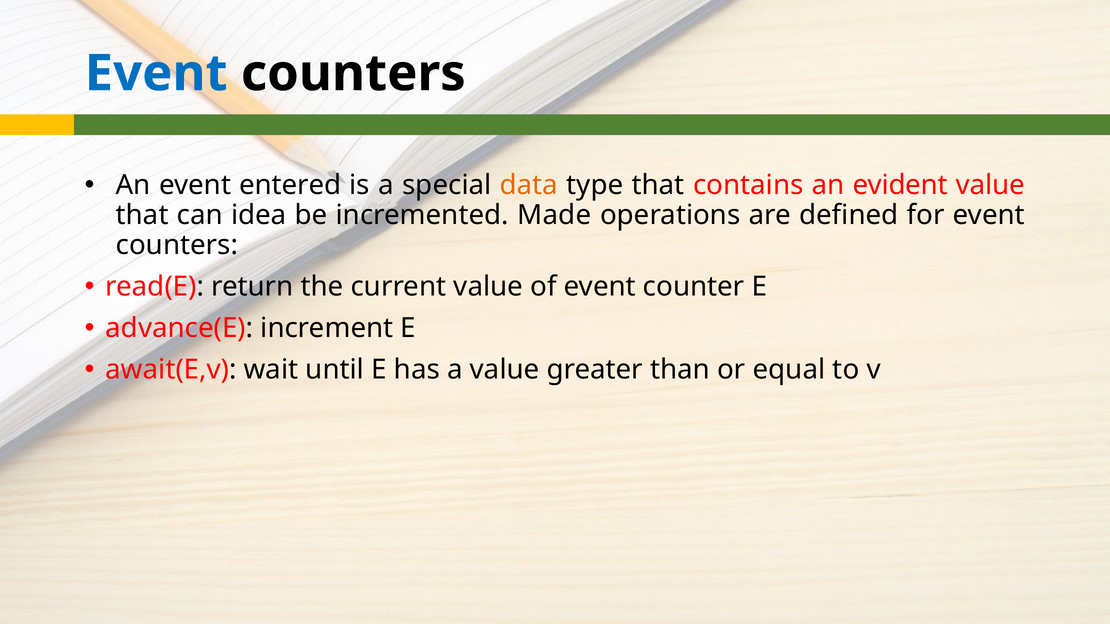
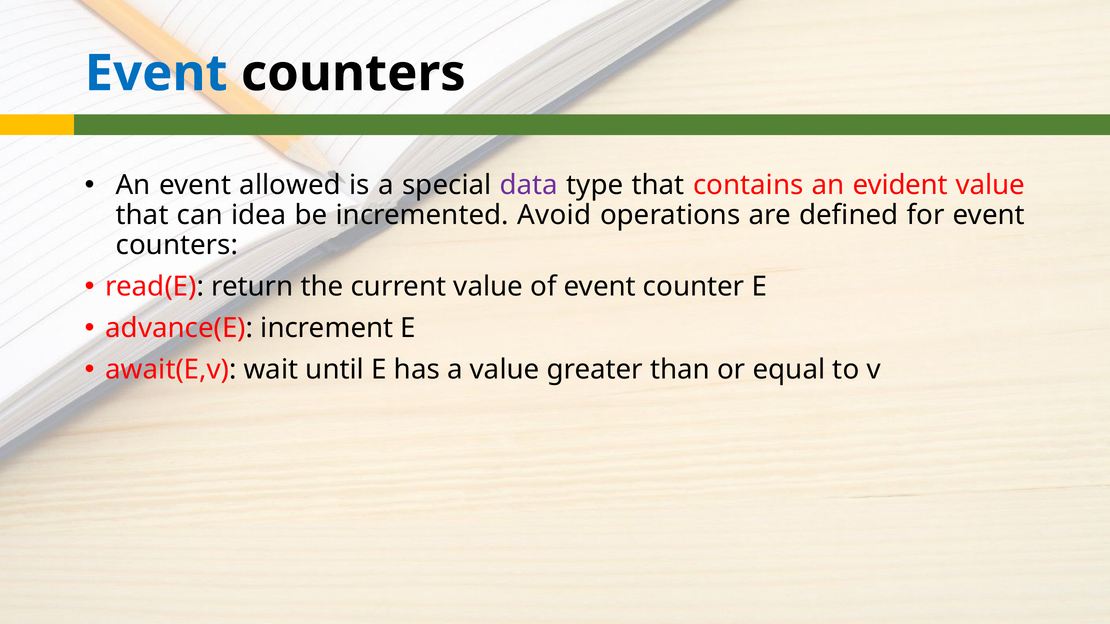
entered: entered -> allowed
data colour: orange -> purple
Made: Made -> Avoid
